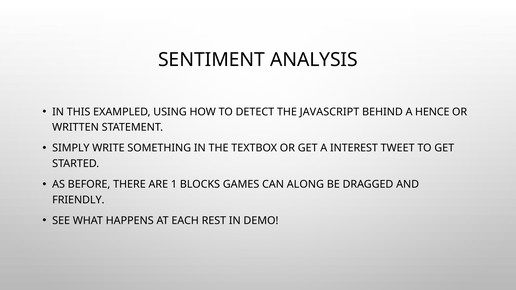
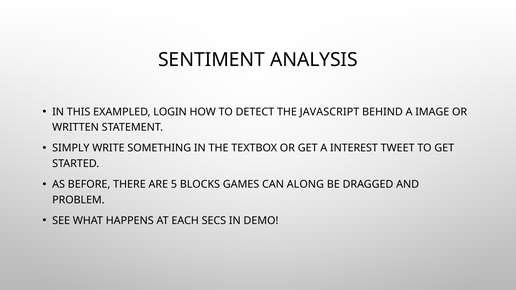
USING: USING -> LOGIN
HENCE: HENCE -> IMAGE
1: 1 -> 5
FRIENDLY: FRIENDLY -> PROBLEM
REST: REST -> SECS
